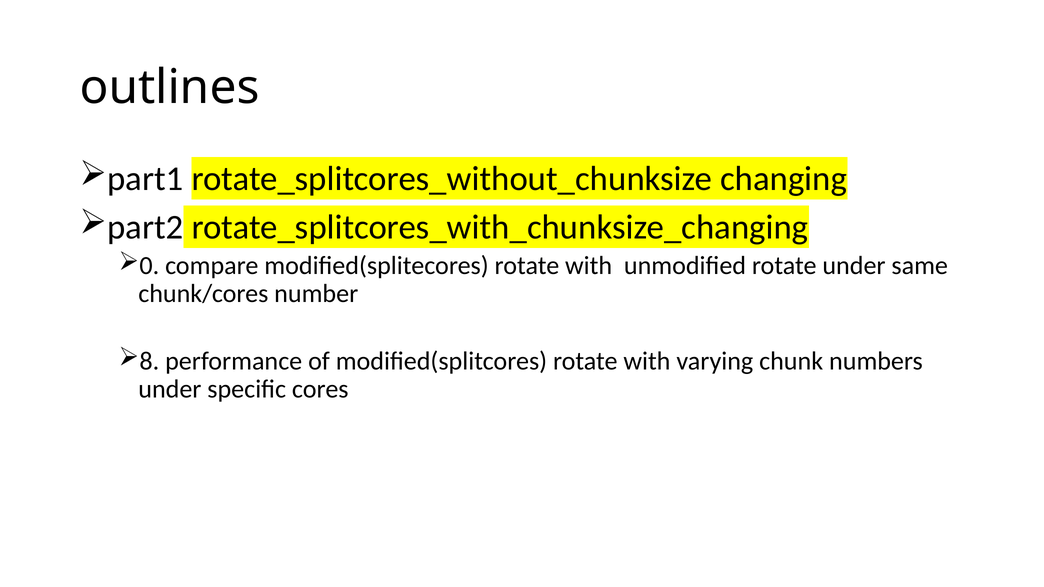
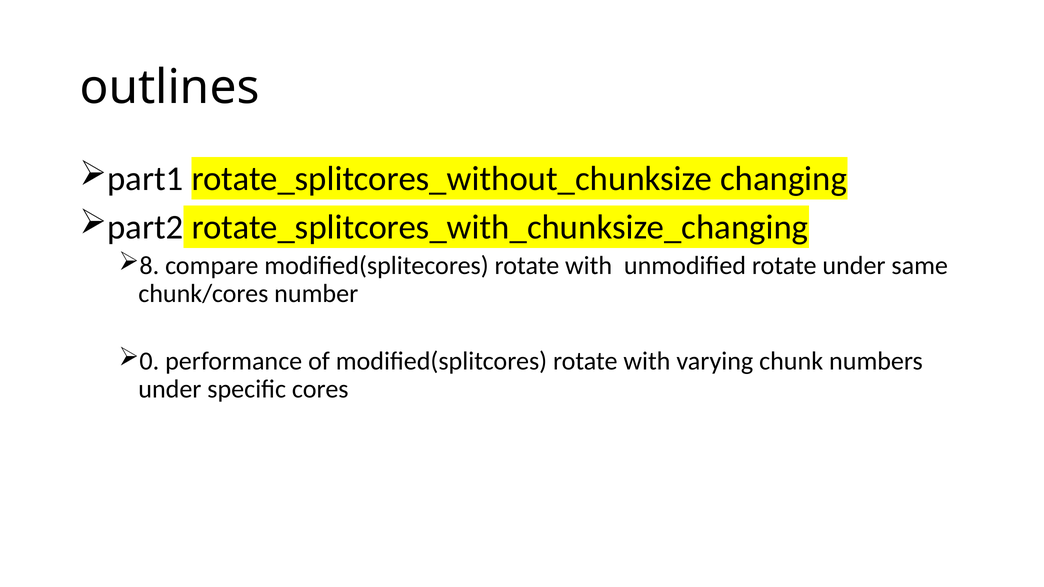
0: 0 -> 8
8: 8 -> 0
